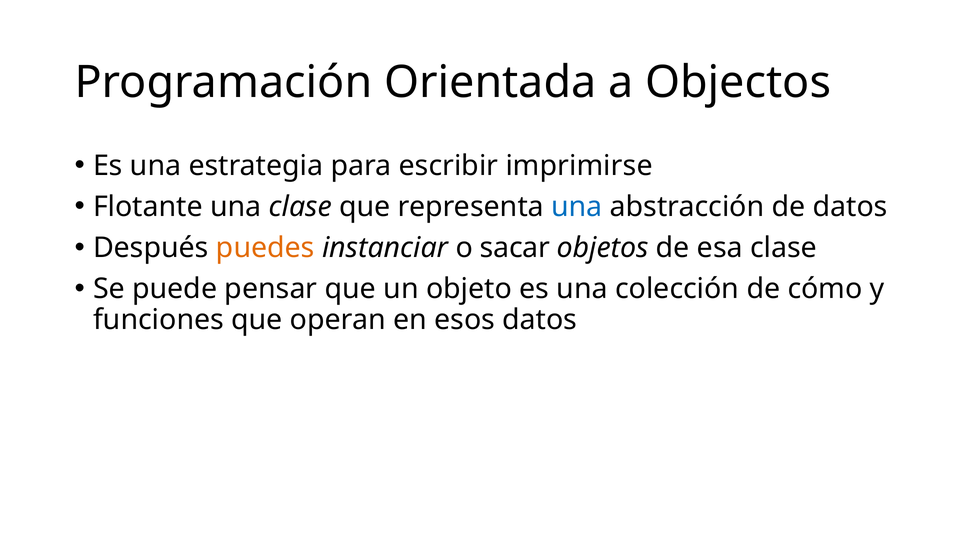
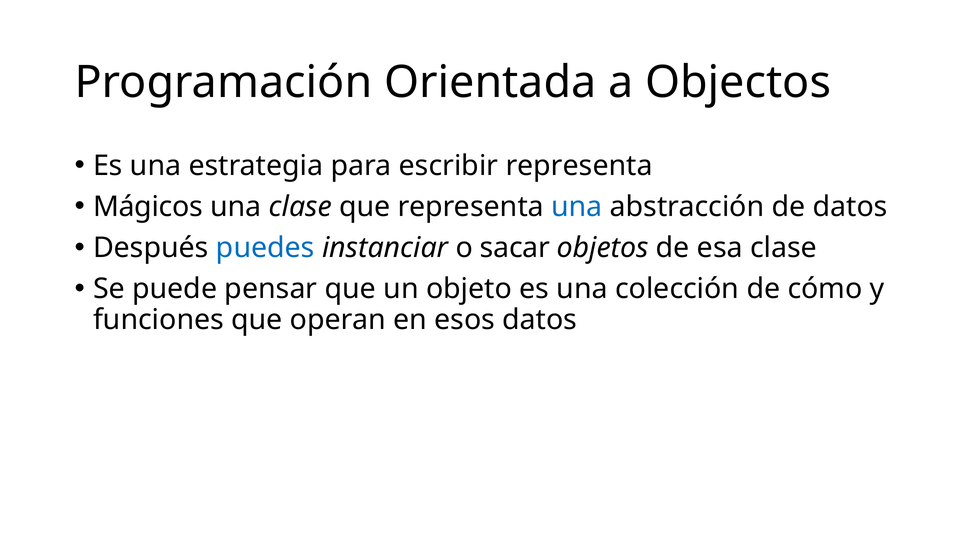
escribir imprimirse: imprimirse -> representa
Flotante: Flotante -> Mágicos
puedes colour: orange -> blue
